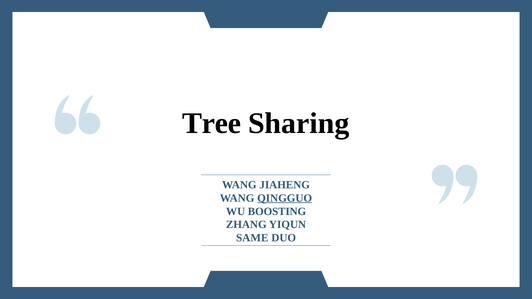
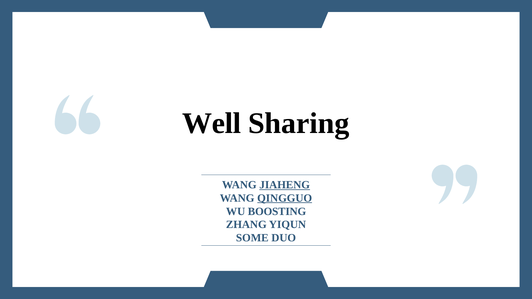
Tree: Tree -> Well
JIAHENG underline: none -> present
SAME: SAME -> SOME
